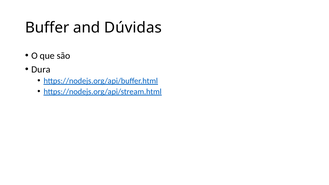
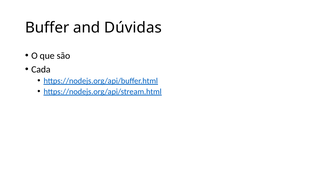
Dura: Dura -> Cada
